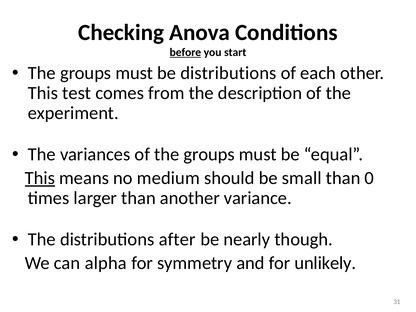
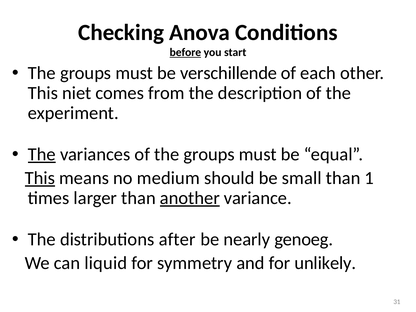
be distributions: distributions -> verschillende
test: test -> niet
The at (42, 154) underline: none -> present
0: 0 -> 1
another underline: none -> present
though: though -> genoeg
alpha: alpha -> liquid
